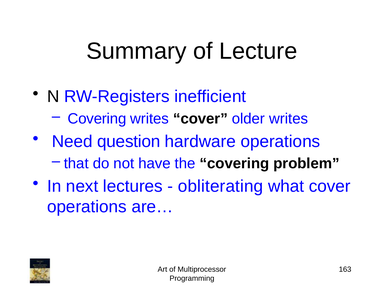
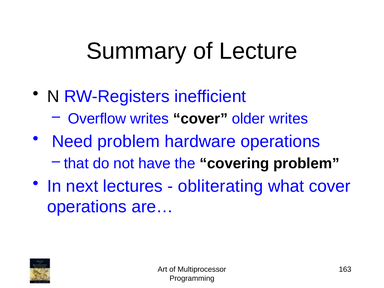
Covering at (97, 119): Covering -> Overflow
Need question: question -> problem
